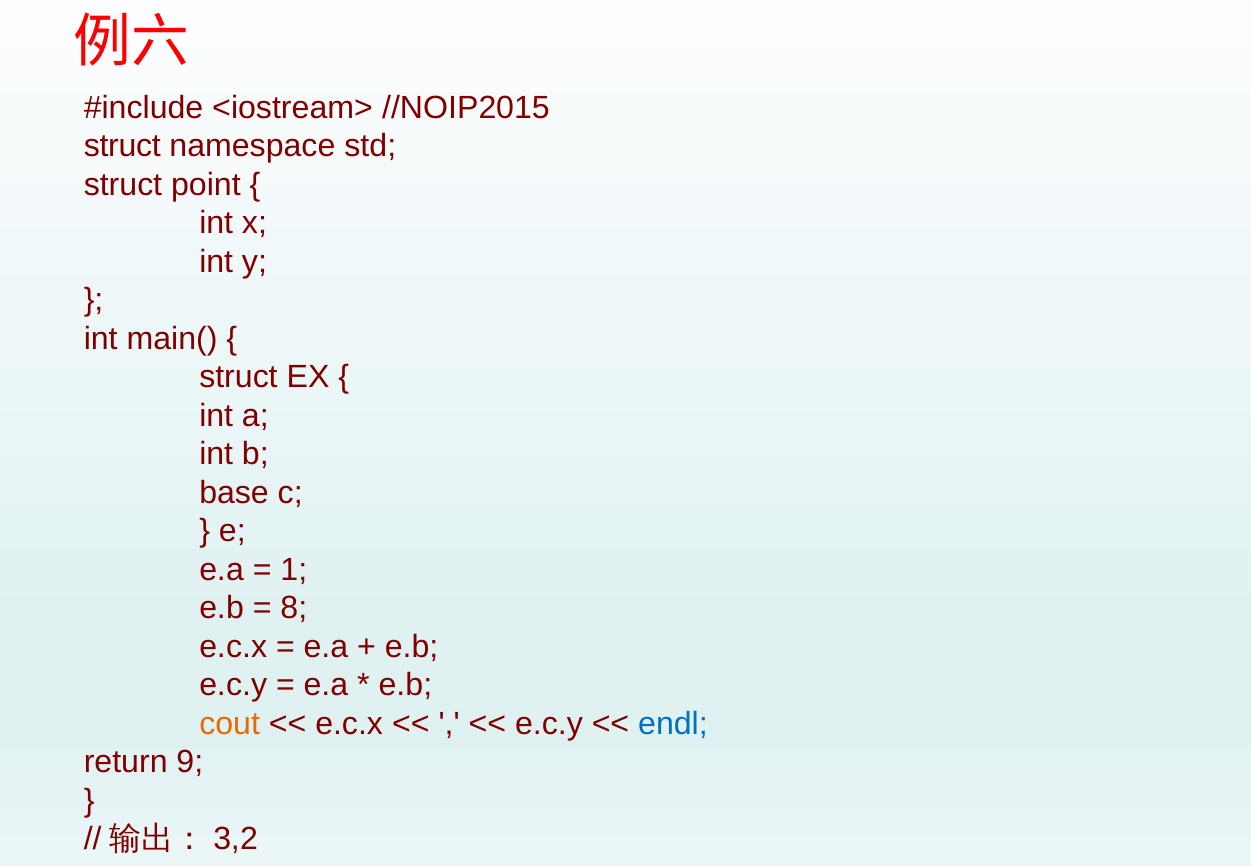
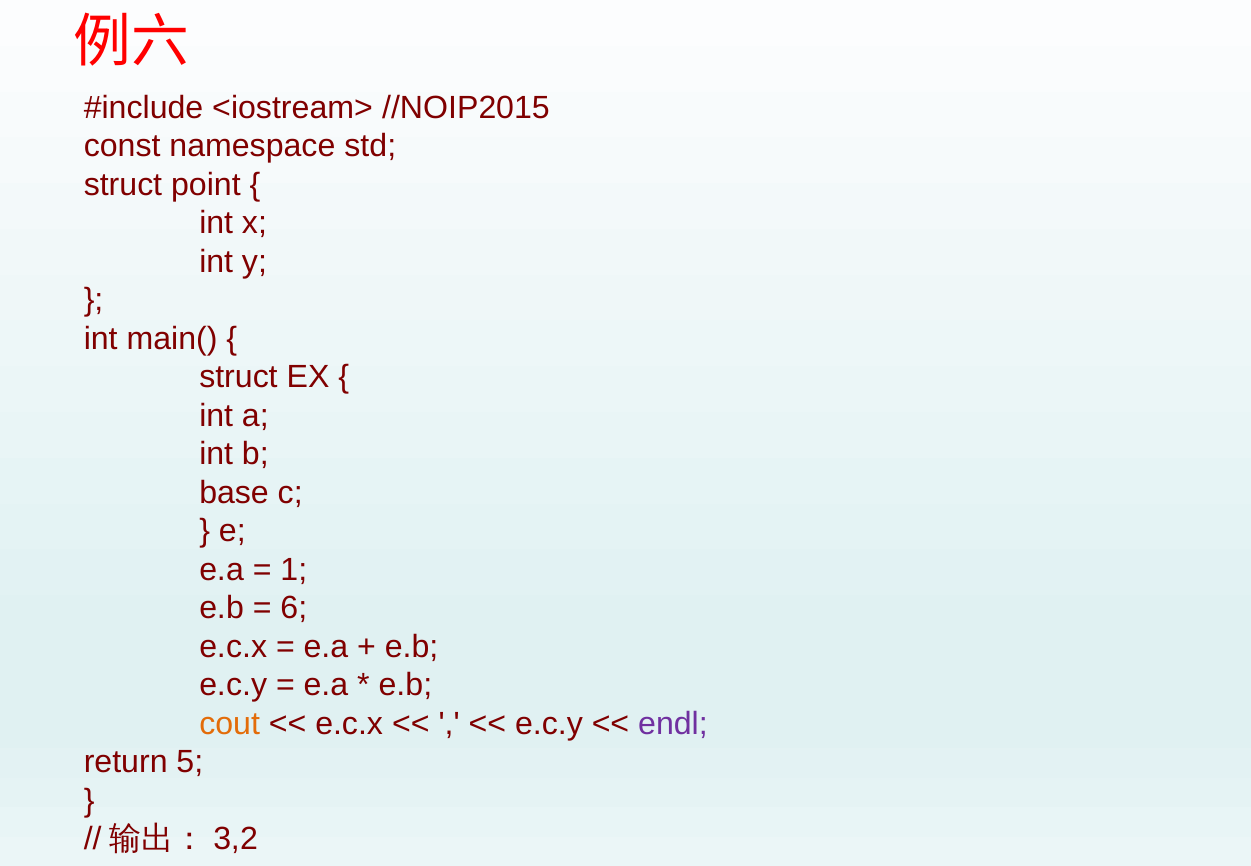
struct at (122, 146): struct -> const
8: 8 -> 6
endl colour: blue -> purple
9: 9 -> 5
